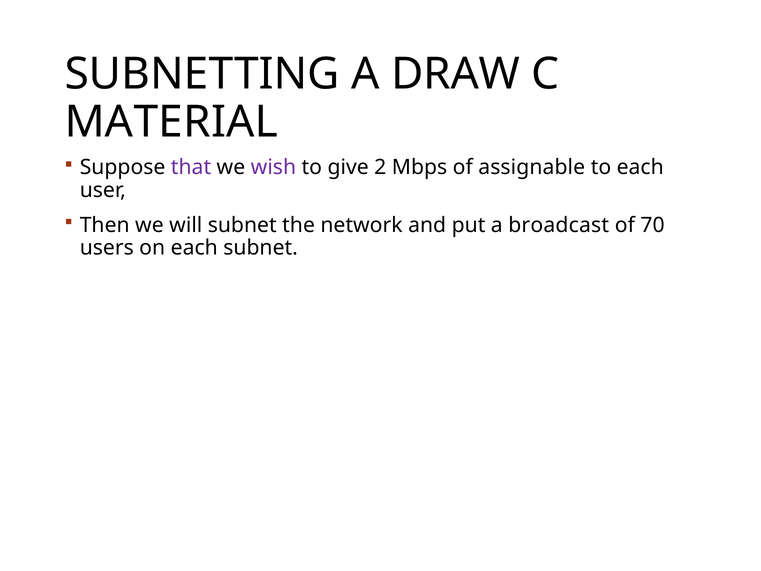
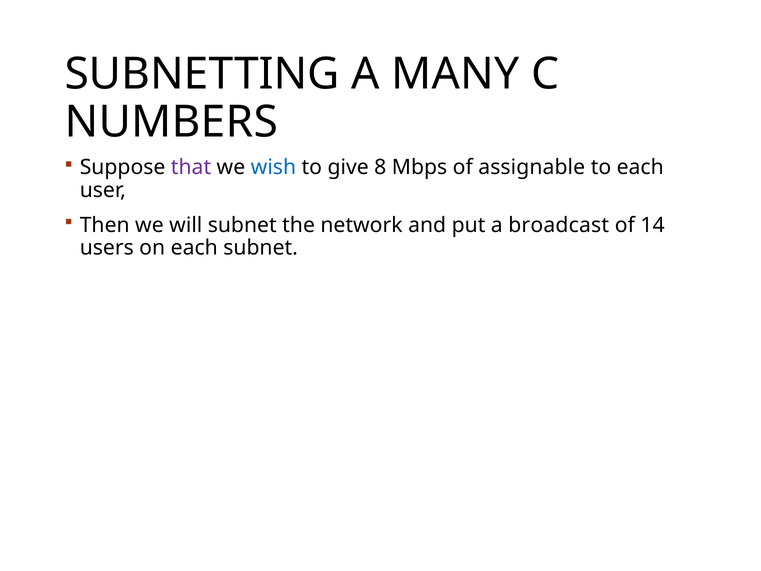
DRAW: DRAW -> MANY
MATERIAL: MATERIAL -> NUMBERS
wish colour: purple -> blue
2: 2 -> 8
70: 70 -> 14
